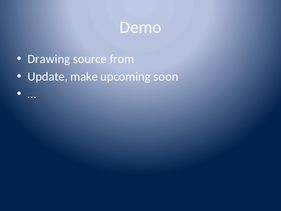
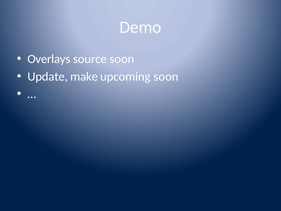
Drawing: Drawing -> Overlays
source from: from -> soon
